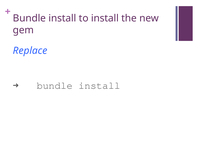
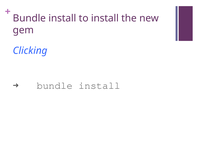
Replace: Replace -> Clicking
